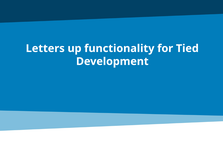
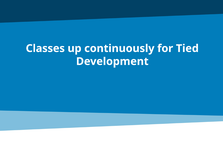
Letters: Letters -> Classes
functionality: functionality -> continuously
